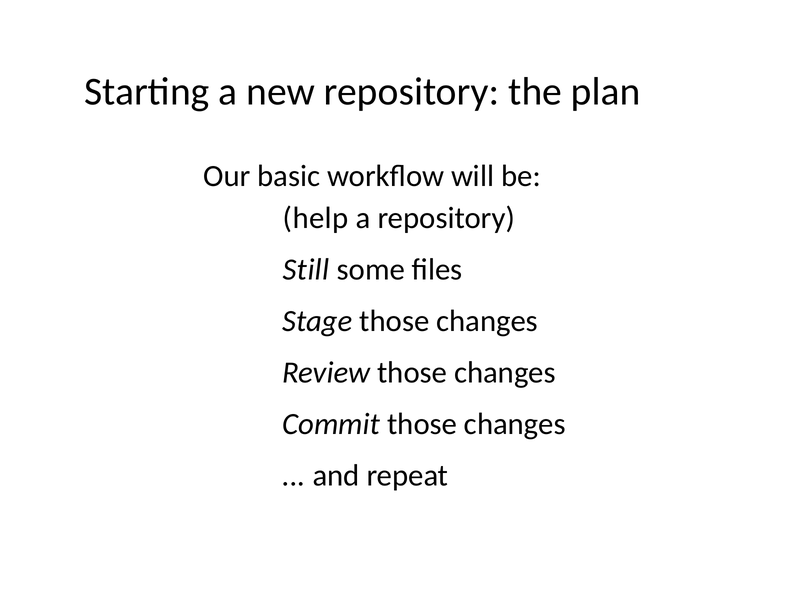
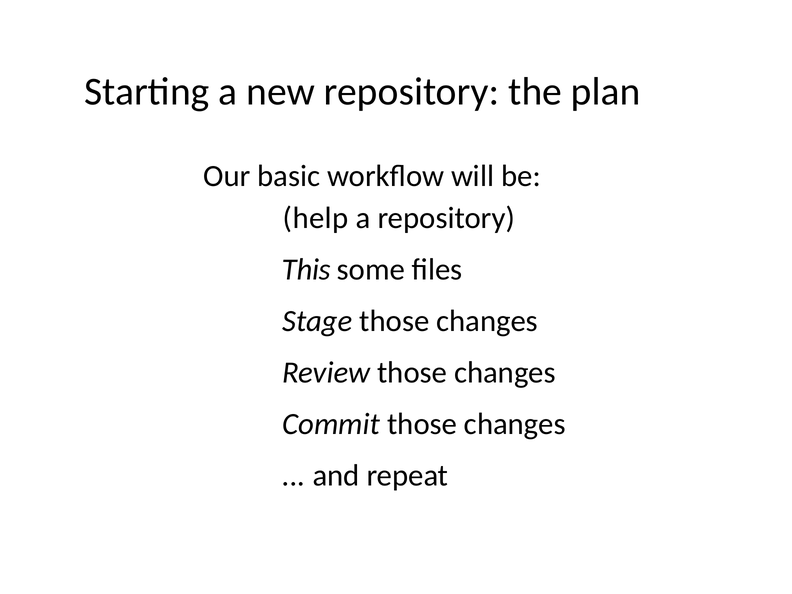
Still: Still -> This
